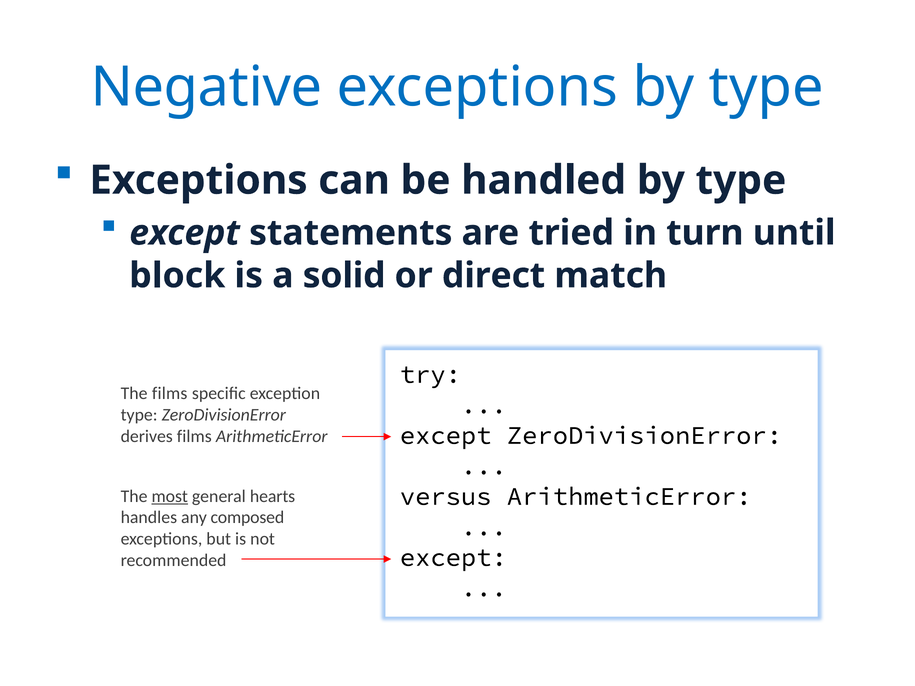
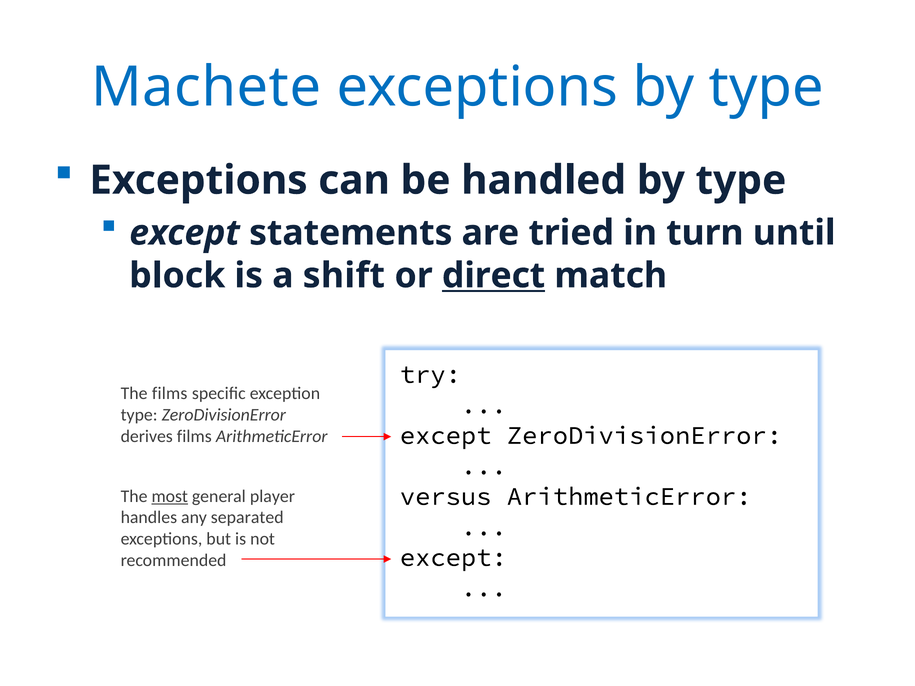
Negative: Negative -> Machete
solid: solid -> shift
direct underline: none -> present
hearts: hearts -> player
composed: composed -> separated
